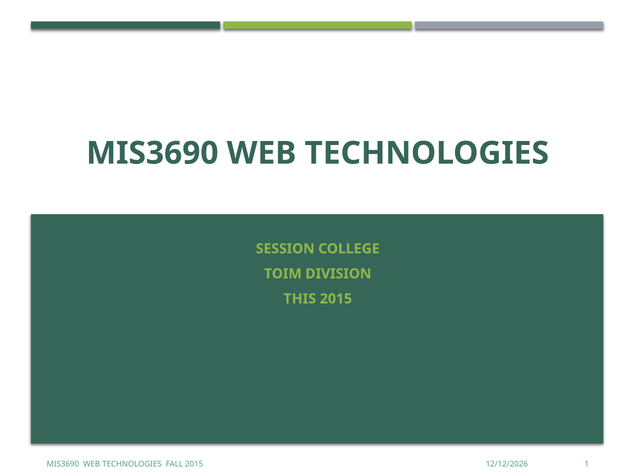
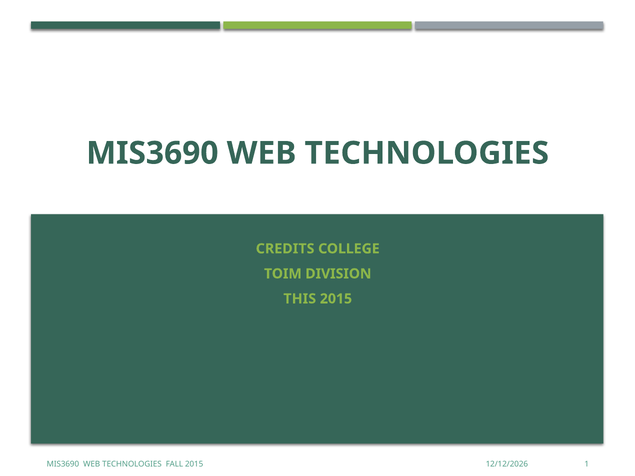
SESSION: SESSION -> CREDITS
